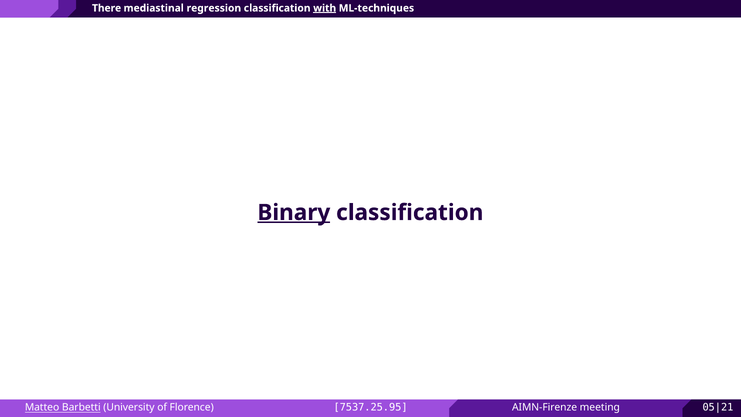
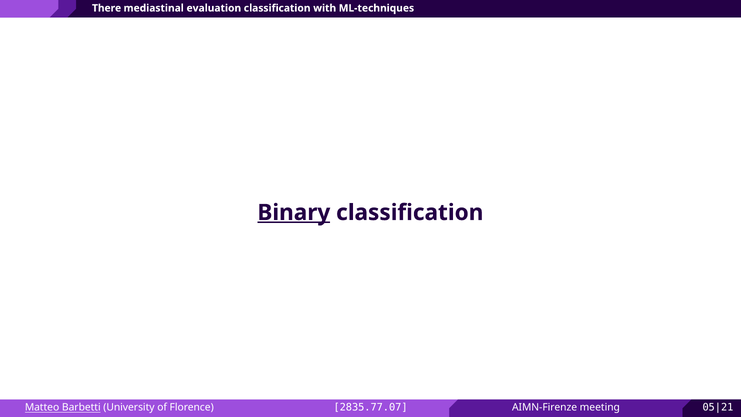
regression: regression -> evaluation
with underline: present -> none
7537.25.95: 7537.25.95 -> 2835.77.07
